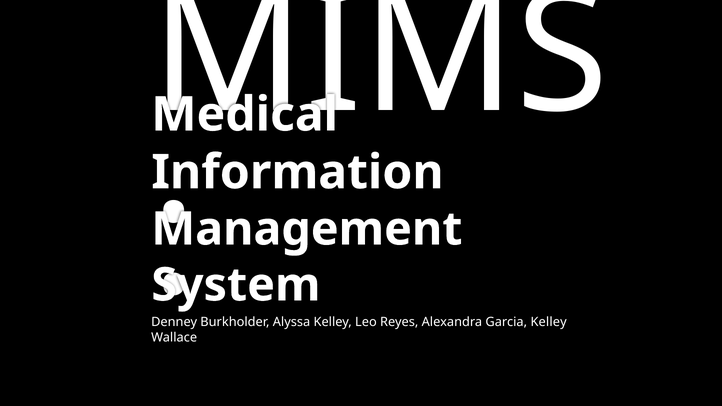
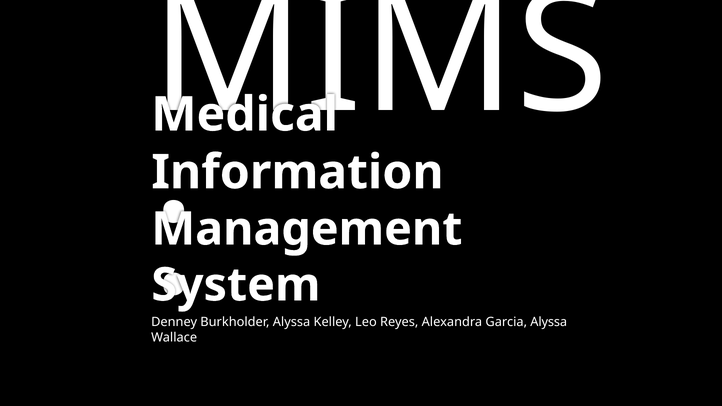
Garcia Kelley: Kelley -> Alyssa
